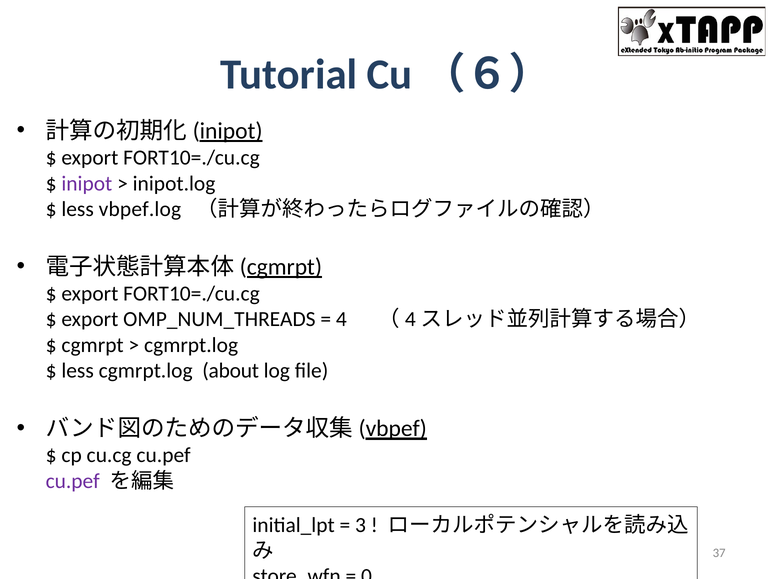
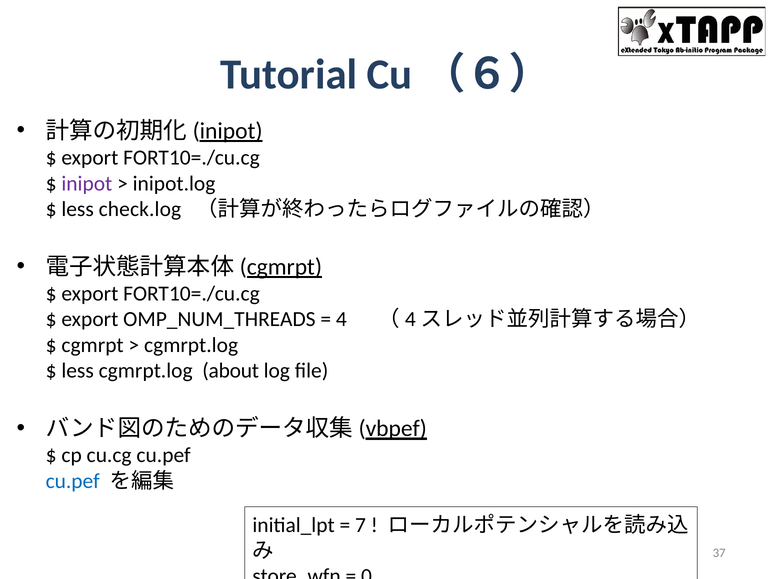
vbpef.log: vbpef.log -> check.log
cu.pef at (73, 481) colour: purple -> blue
3: 3 -> 7
